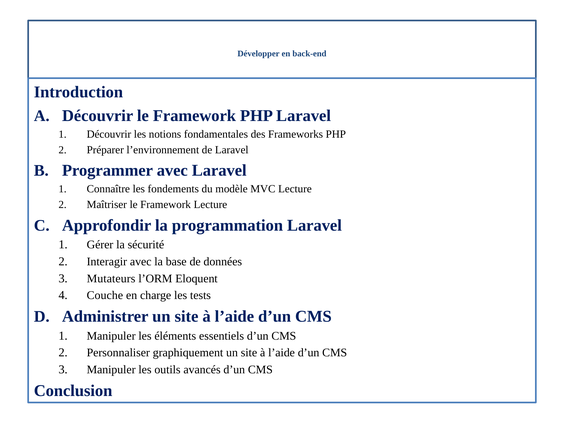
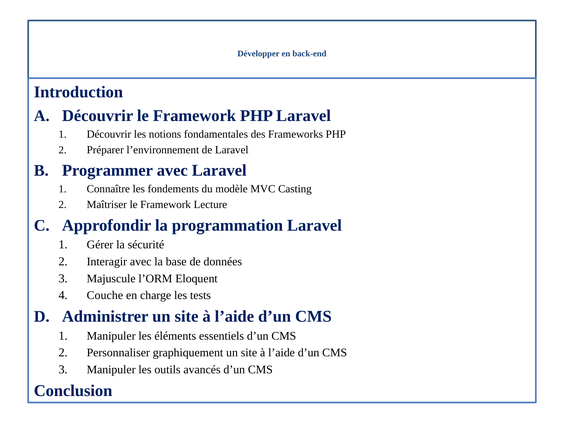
MVC Lecture: Lecture -> Casting
Mutateurs: Mutateurs -> Majuscule
